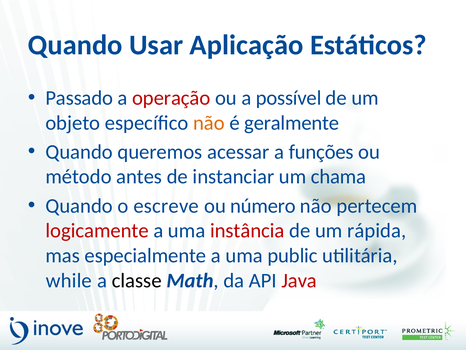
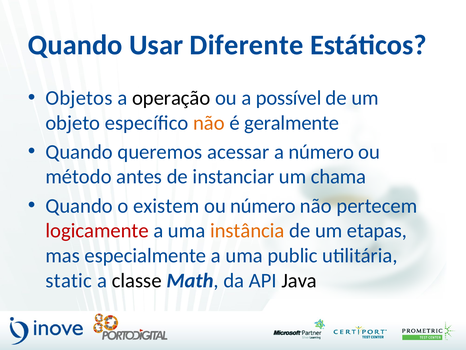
Aplicação: Aplicação -> Diferente
Passado: Passado -> Objetos
operação colour: red -> black
a funções: funções -> número
escreve: escreve -> existem
instância colour: red -> orange
rápida: rápida -> etapas
while: while -> static
Java colour: red -> black
